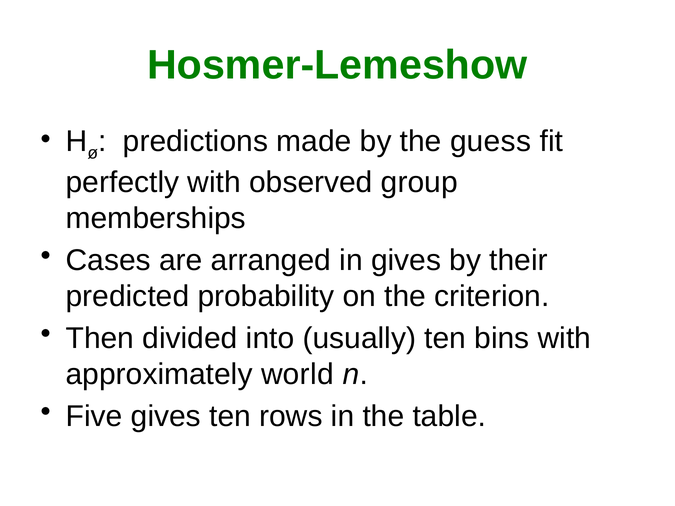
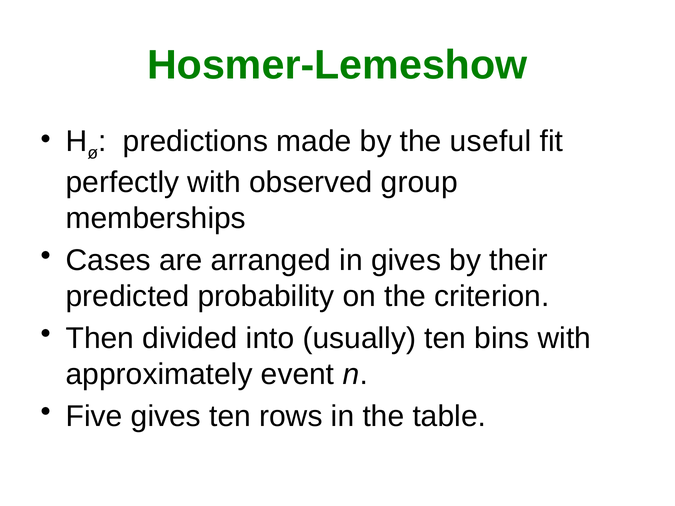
guess: guess -> useful
world: world -> event
